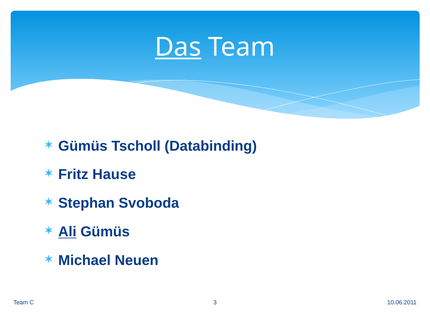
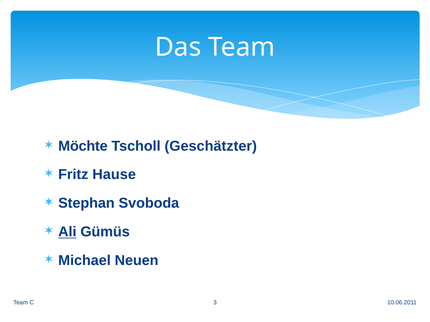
Das underline: present -> none
Gümüs at (83, 146): Gümüs -> Möchte
Databinding: Databinding -> Geschätzter
